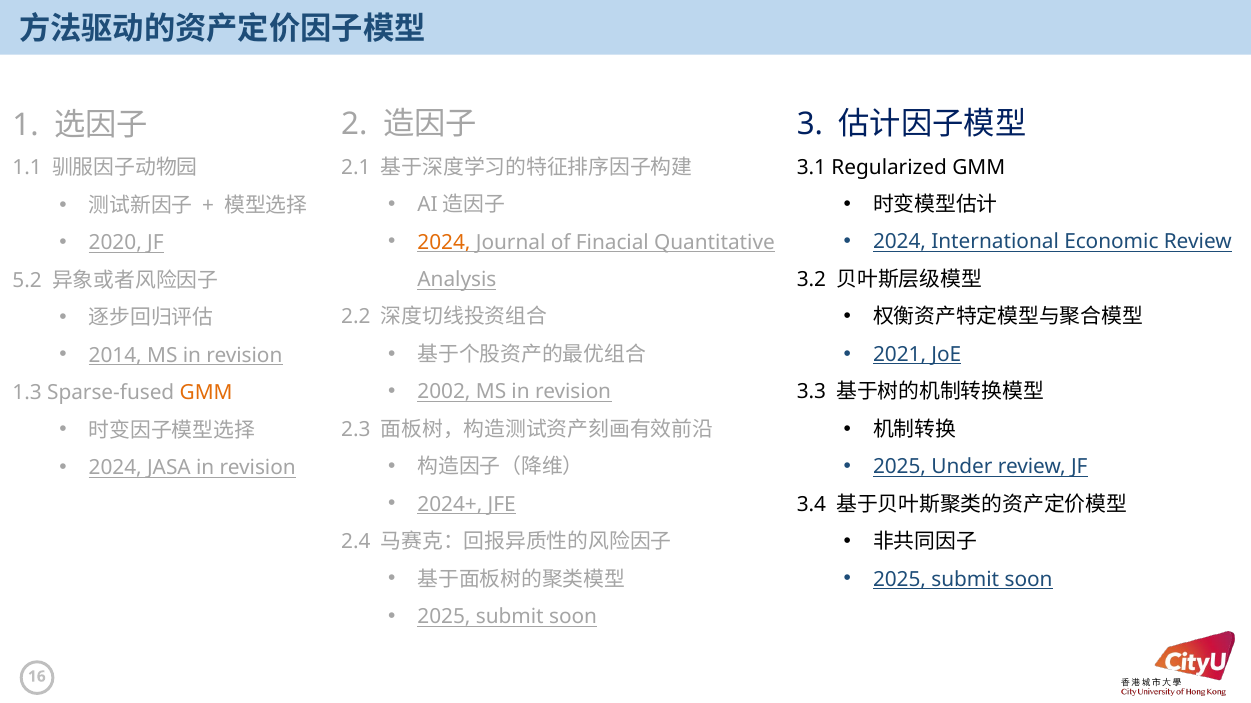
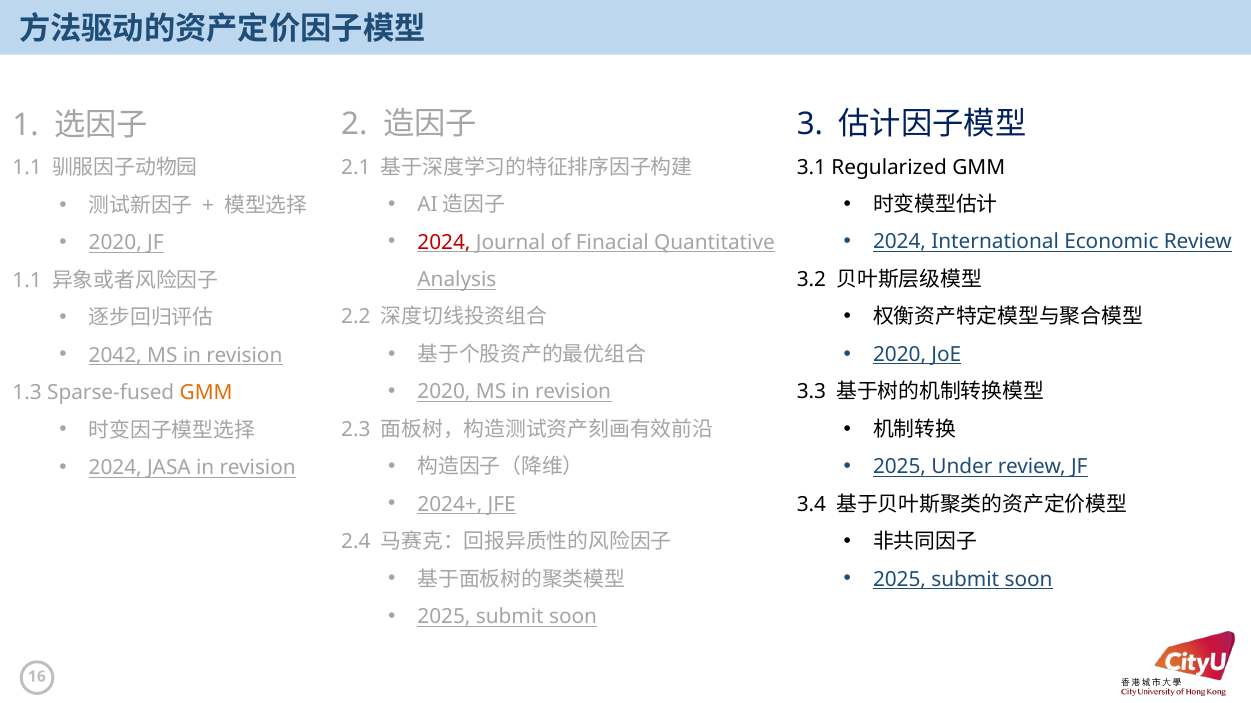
2024 at (444, 242) colour: orange -> red
5.2 at (27, 281): 5.2 -> 1.1
2021 at (900, 355): 2021 -> 2020
2014: 2014 -> 2042
2002 at (444, 392): 2002 -> 2020
